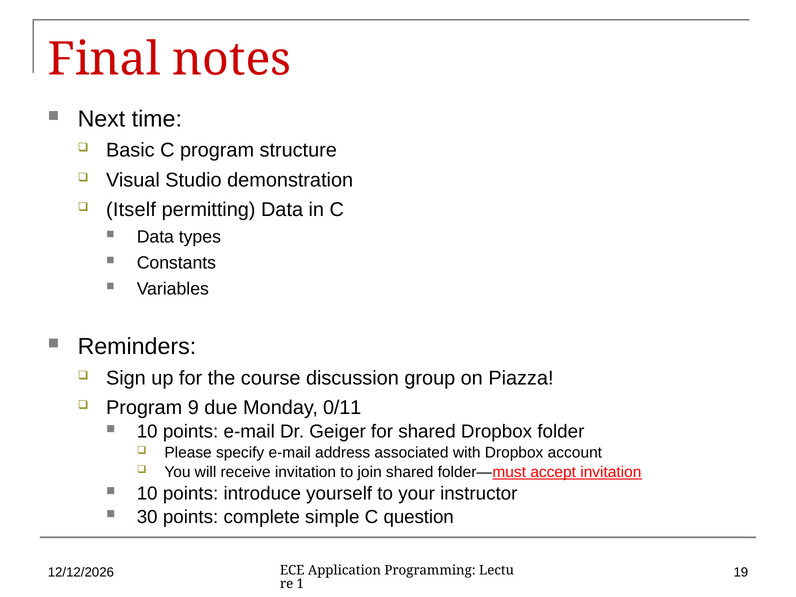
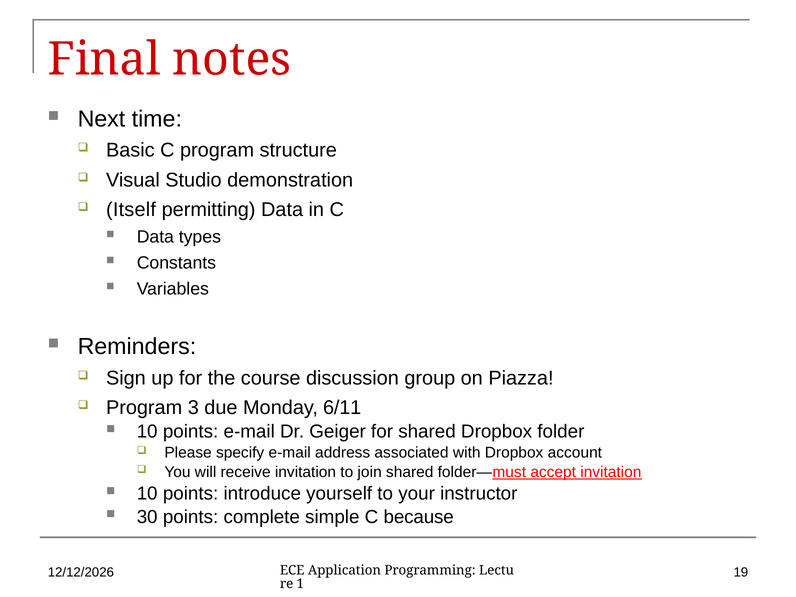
9: 9 -> 3
0/11: 0/11 -> 6/11
question: question -> because
